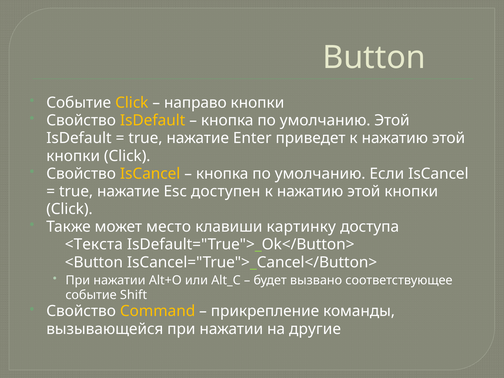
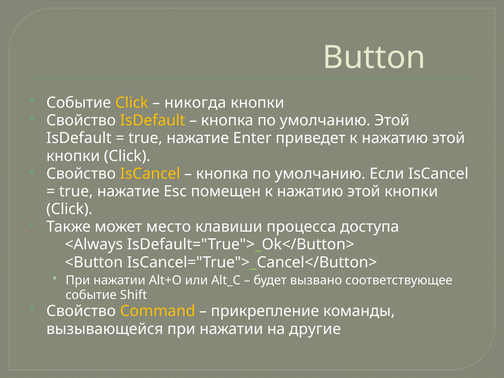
направо: направо -> никогда
доступен: доступен -> помещен
картинку: картинку -> процесса
<Текста: <Текста -> <Always
